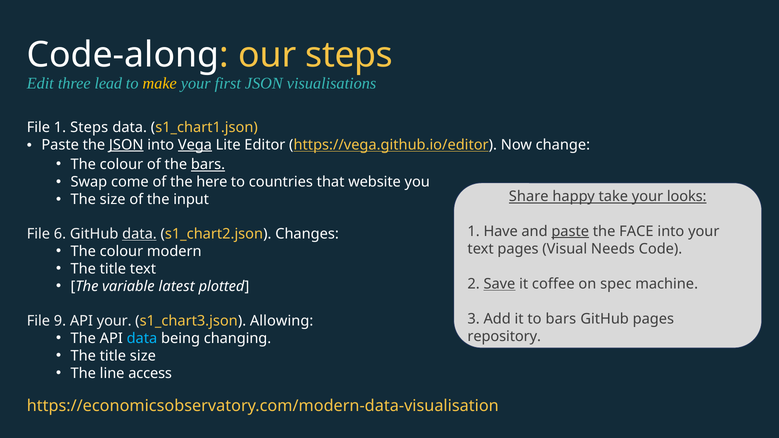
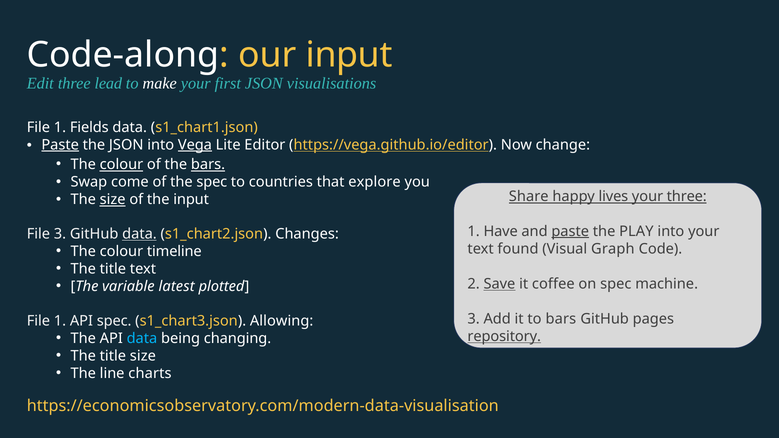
our steps: steps -> input
make colour: yellow -> white
1 Steps: Steps -> Fields
Paste at (60, 145) underline: none -> present
JSON at (126, 145) underline: present -> none
colour at (121, 165) underline: none -> present
the here: here -> spec
website: website -> explore
size at (113, 200) underline: none -> present
take: take -> lives
your looks: looks -> three
FACE: FACE -> PLAY
File 6: 6 -> 3
modern: modern -> timeline
text pages: pages -> found
Needs: Needs -> Graph
9 at (60, 321): 9 -> 1
API your: your -> spec
repository underline: none -> present
access: access -> charts
